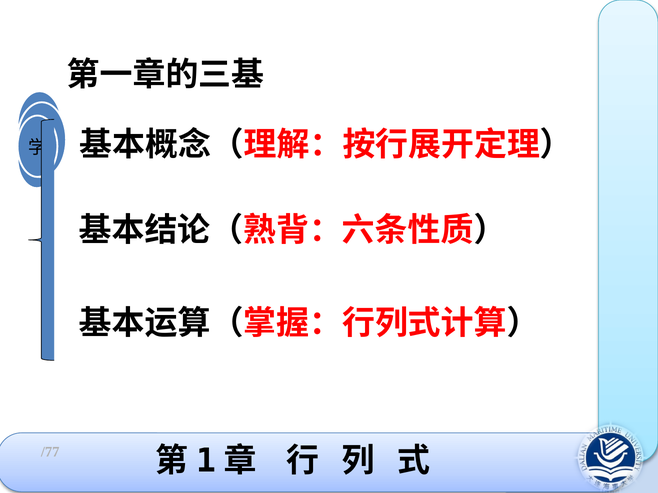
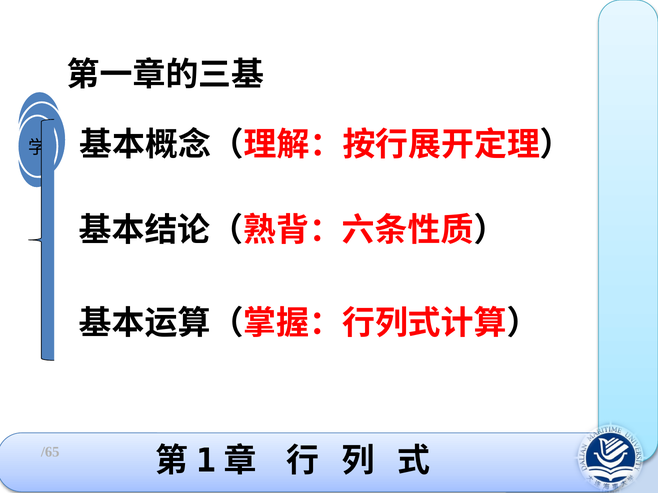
/77: /77 -> /65
